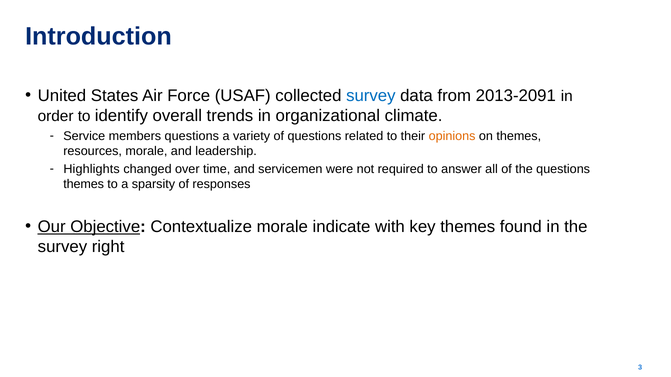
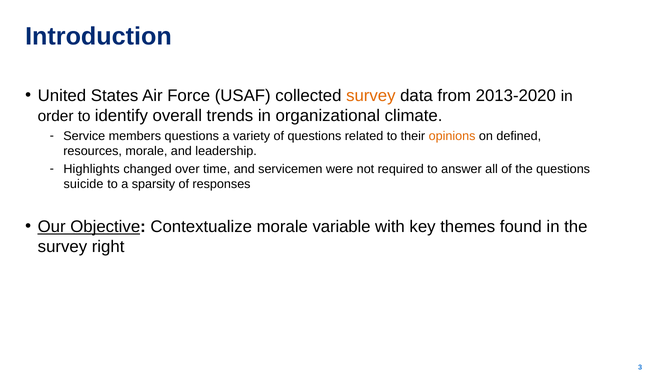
survey at (371, 96) colour: blue -> orange
2013-2091: 2013-2091 -> 2013-2020
on themes: themes -> defined
themes at (84, 184): themes -> suicide
indicate: indicate -> variable
